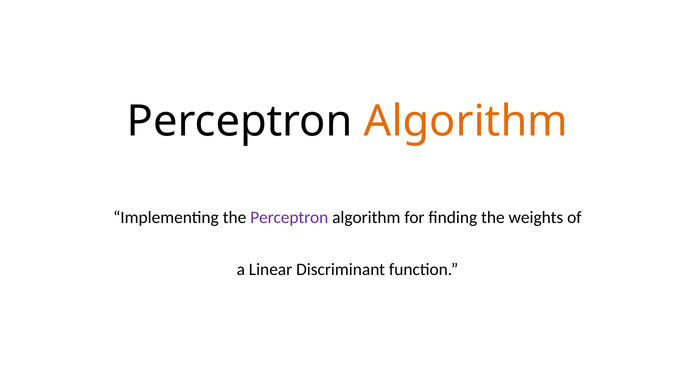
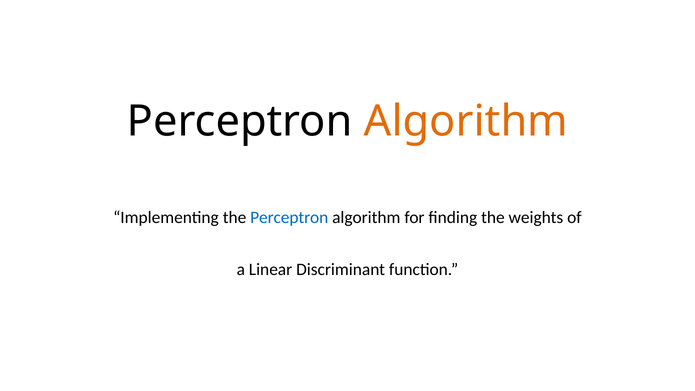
Perceptron at (289, 217) colour: purple -> blue
